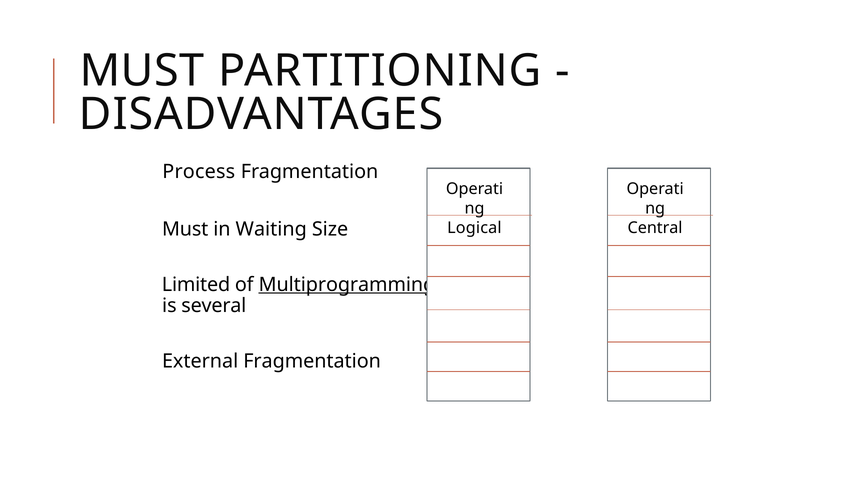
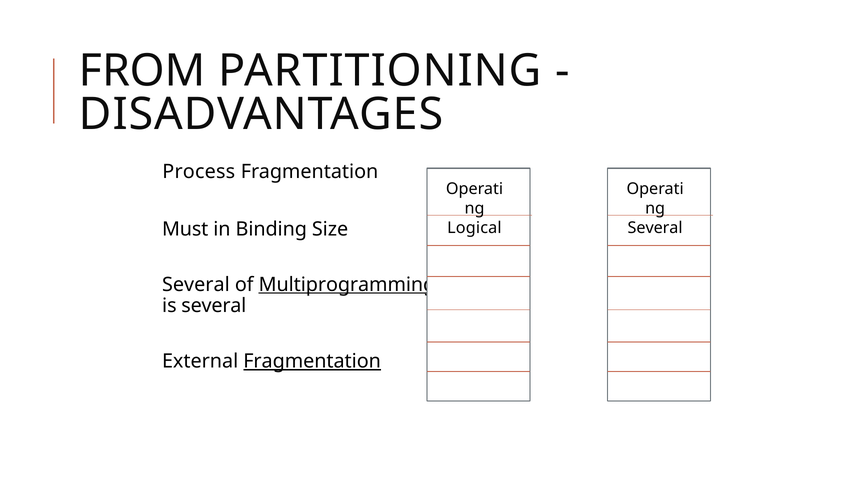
MUST at (142, 71): MUST -> FROM
Central at (655, 228): Central -> Several
Waiting: Waiting -> Binding
Limited at (196, 284): Limited -> Several
Fragmentation at (312, 361) underline: none -> present
